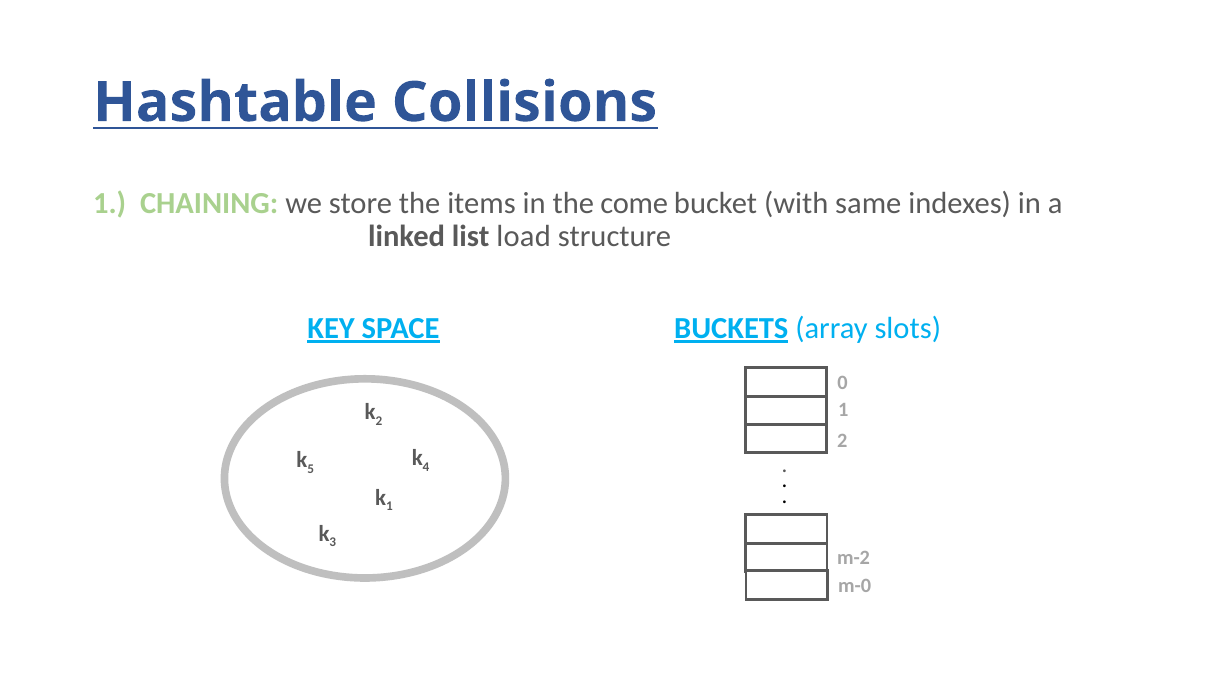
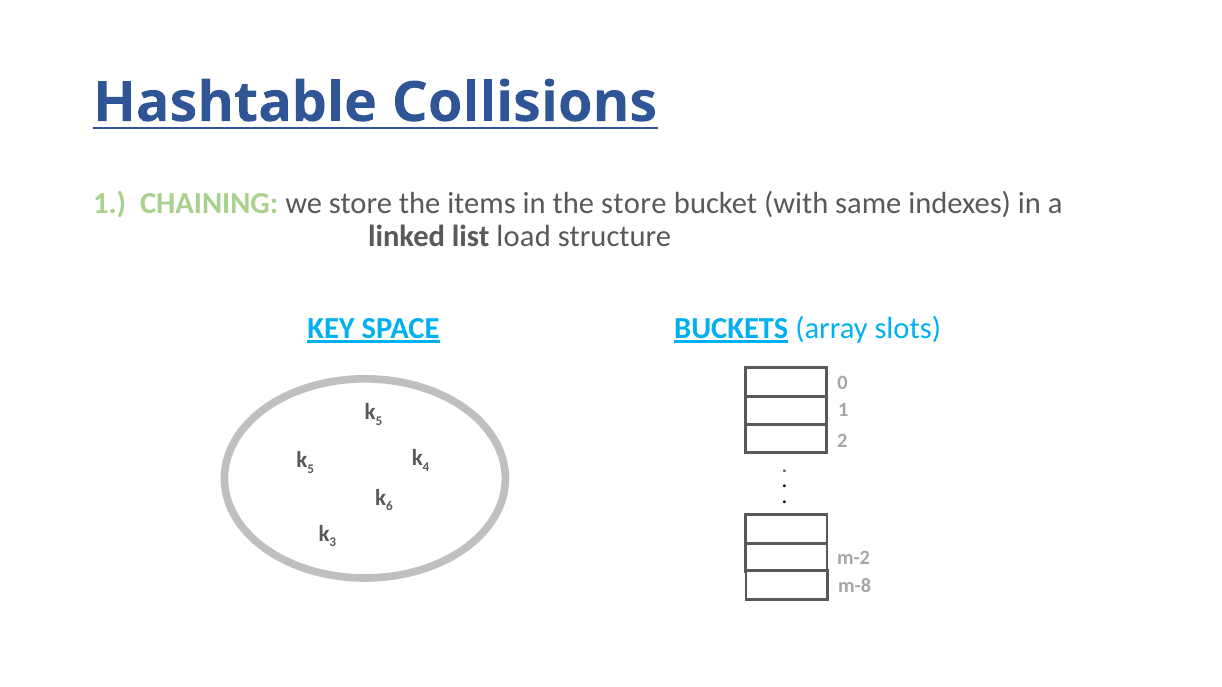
the come: come -> store
2 at (379, 421): 2 -> 5
1 at (389, 507): 1 -> 6
m-0: m-0 -> m-8
